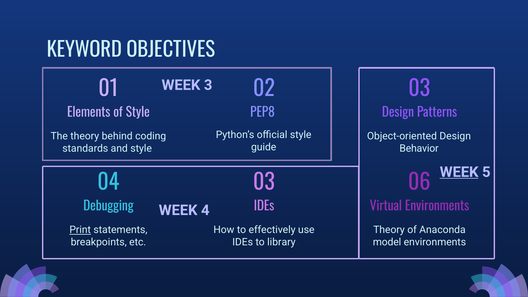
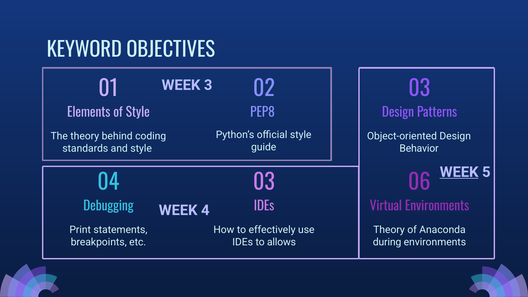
Print underline: present -> none
library: library -> allows
model: model -> during
